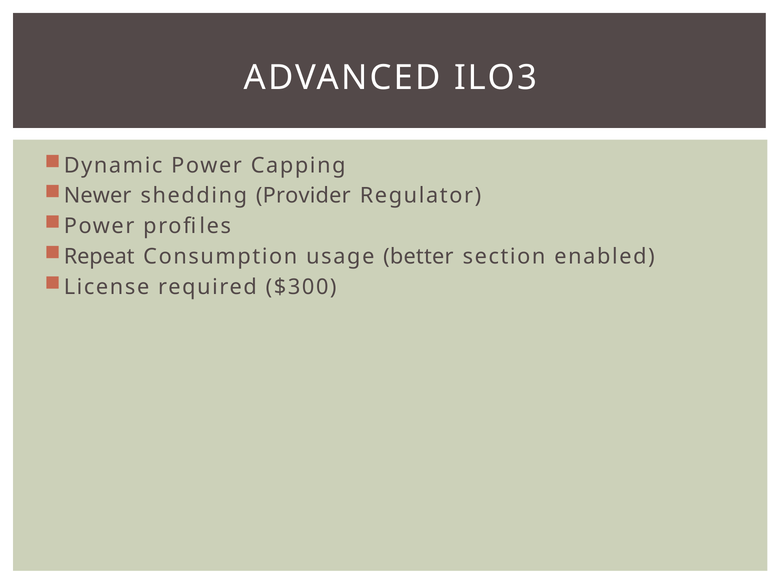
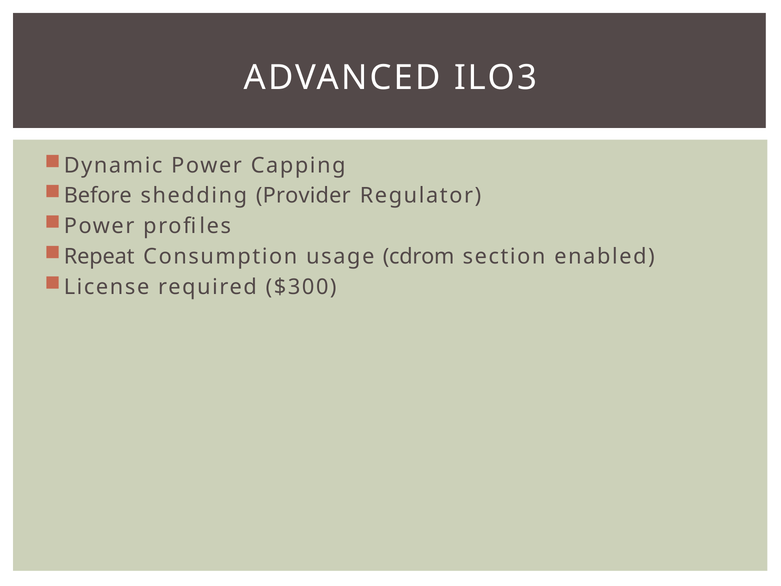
Newer: Newer -> Before
better: better -> cdrom
